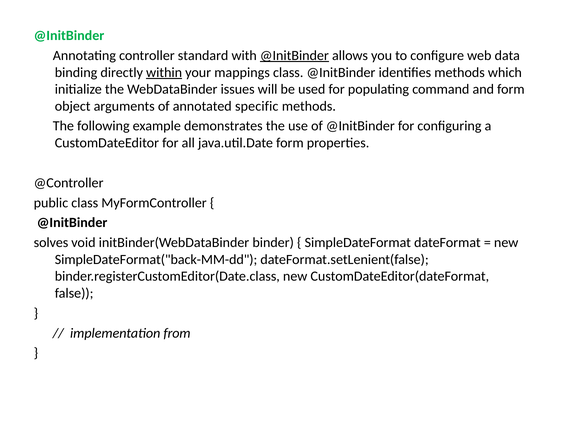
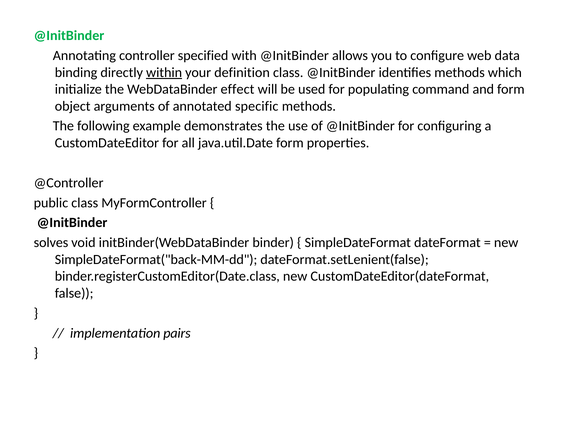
standard: standard -> specified
@InitBinder at (294, 56) underline: present -> none
mappings: mappings -> definition
issues: issues -> effect
from: from -> pairs
